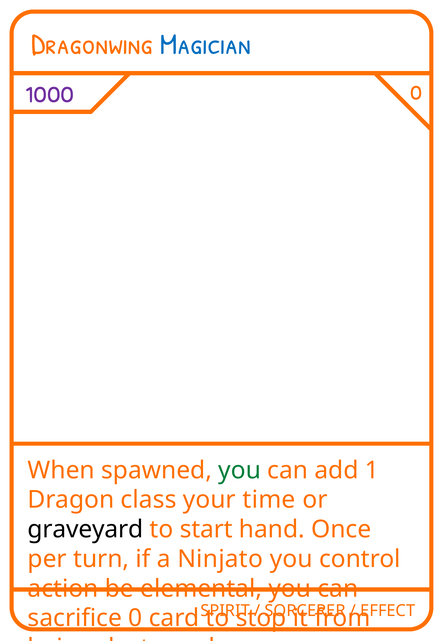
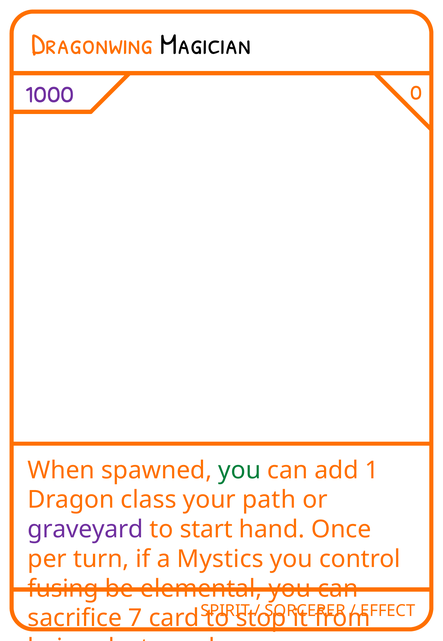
Magician colour: blue -> black
time: time -> path
graveyard colour: black -> purple
Ninjato: Ninjato -> Mystics
action: action -> fusing
sacrifice 0: 0 -> 7
